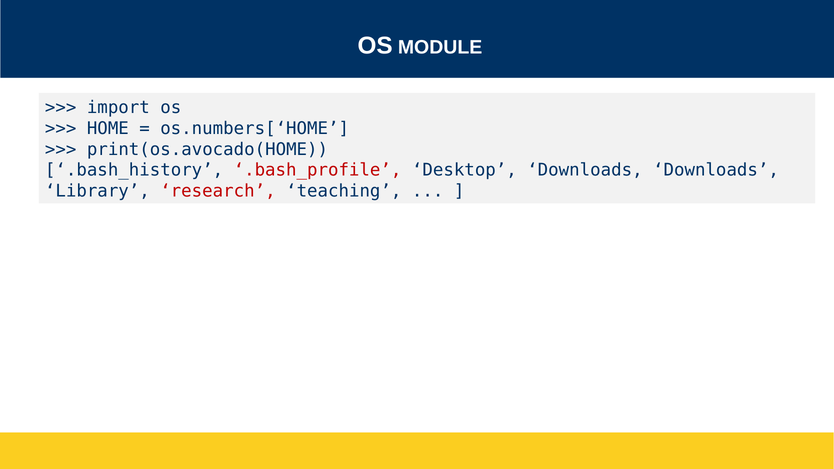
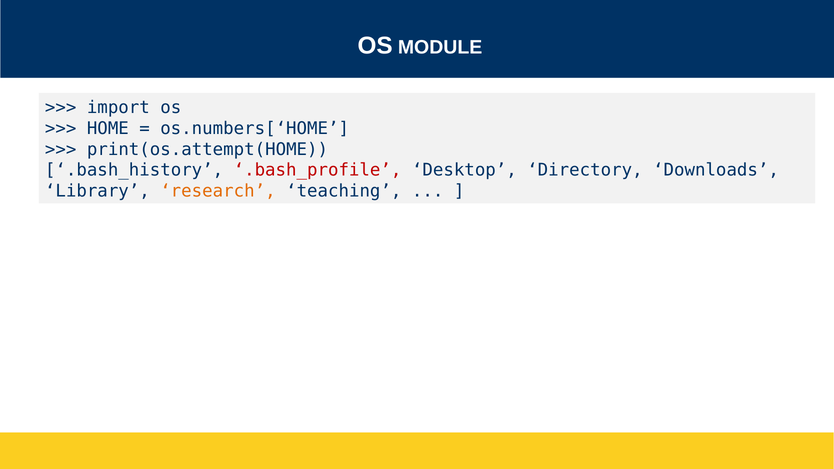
print(os.avocado(HOME: print(os.avocado(HOME -> print(os.attempt(HOME
Desktop Downloads: Downloads -> Directory
research colour: red -> orange
